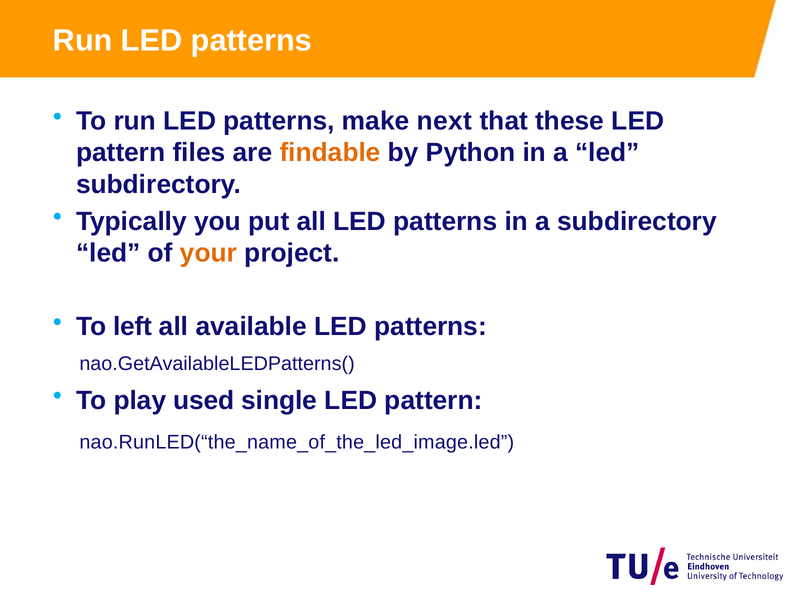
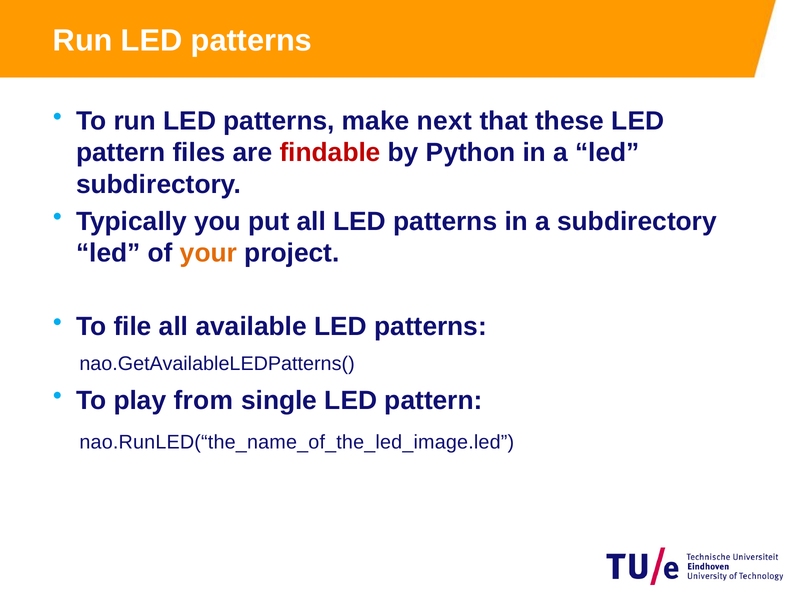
findable colour: orange -> red
left: left -> file
used: used -> from
